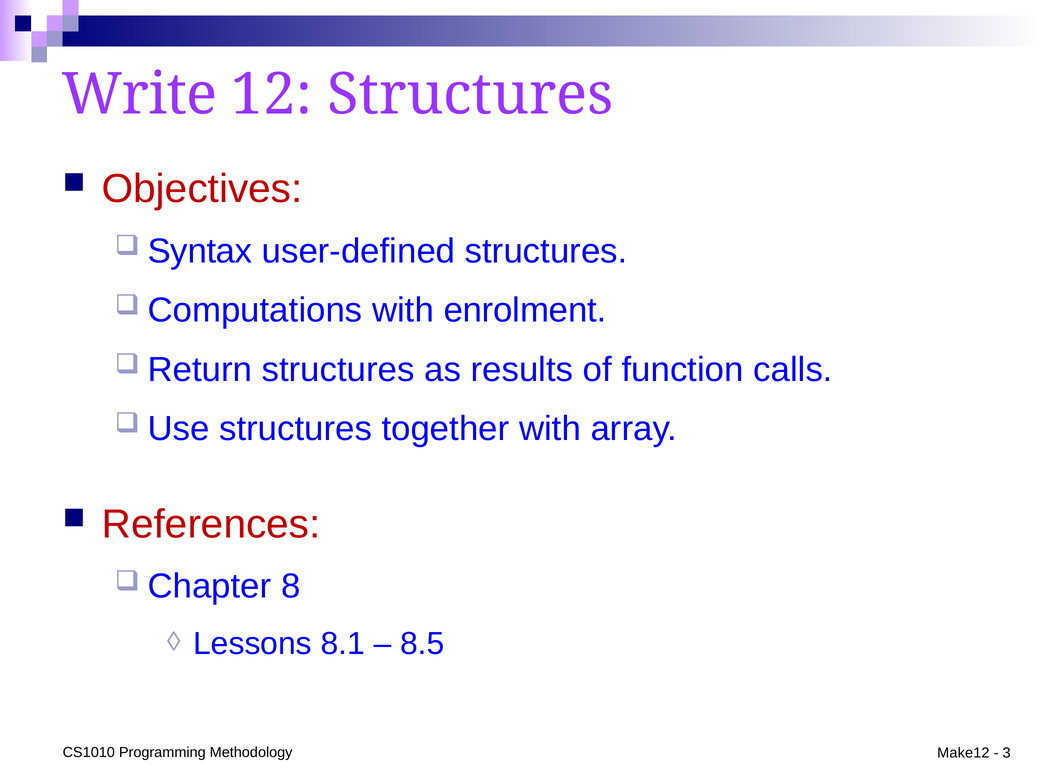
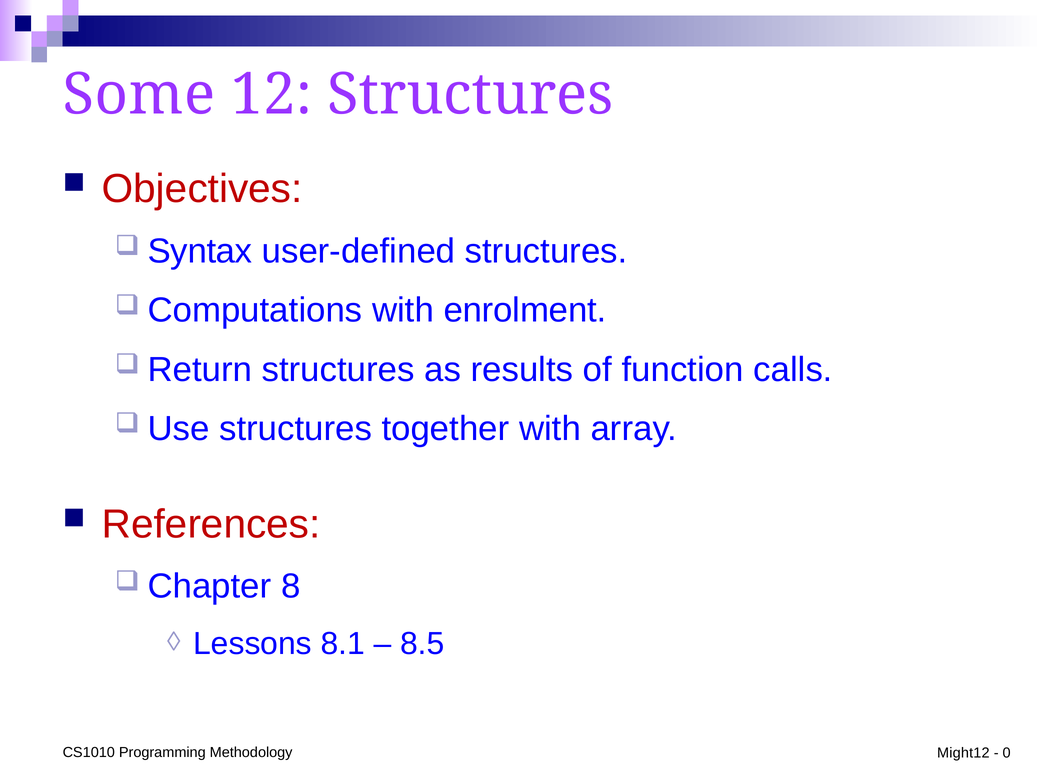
Write: Write -> Some
Make12: Make12 -> Might12
3: 3 -> 0
